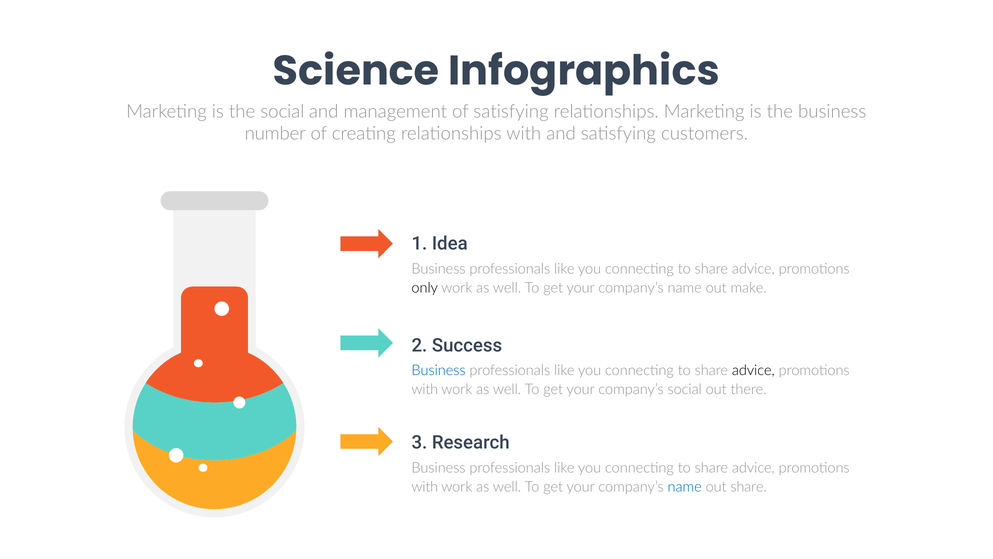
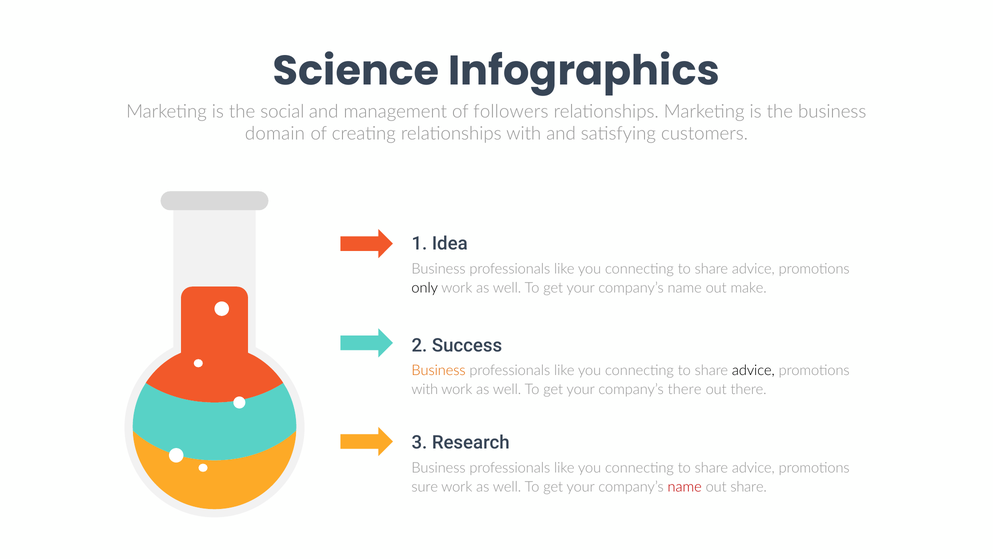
of satisfying: satisfying -> followers
number: number -> domain
Business at (439, 370) colour: blue -> orange
company’s social: social -> there
with at (425, 487): with -> sure
name at (685, 487) colour: blue -> red
